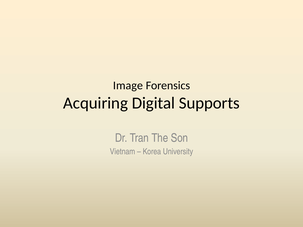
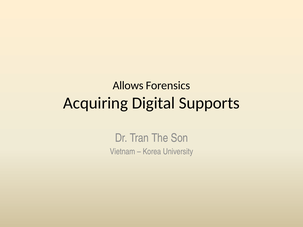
Image: Image -> Allows
